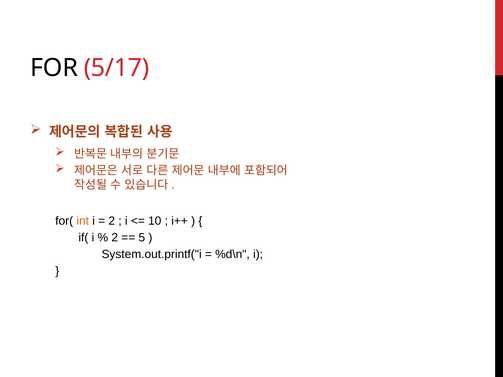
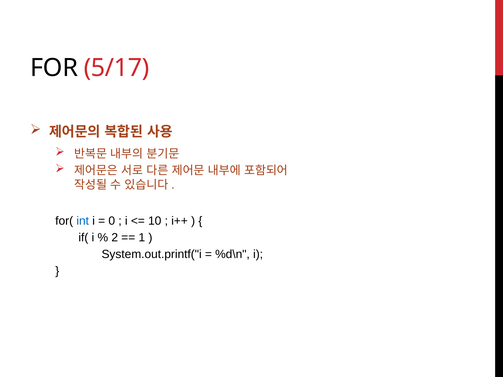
int colour: orange -> blue
2 at (112, 221): 2 -> 0
5: 5 -> 1
